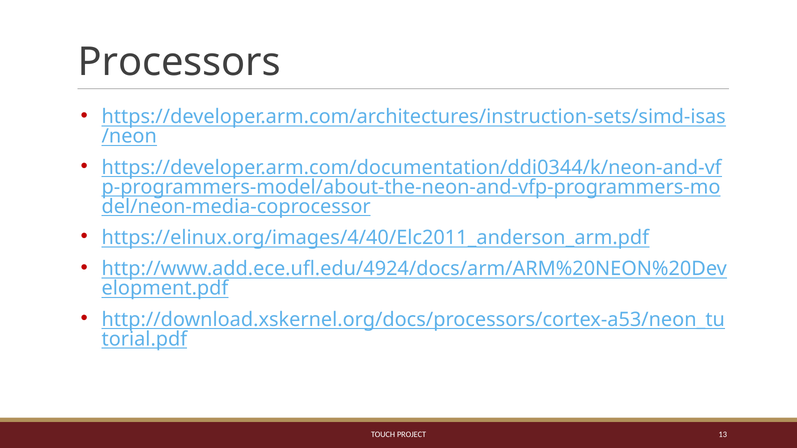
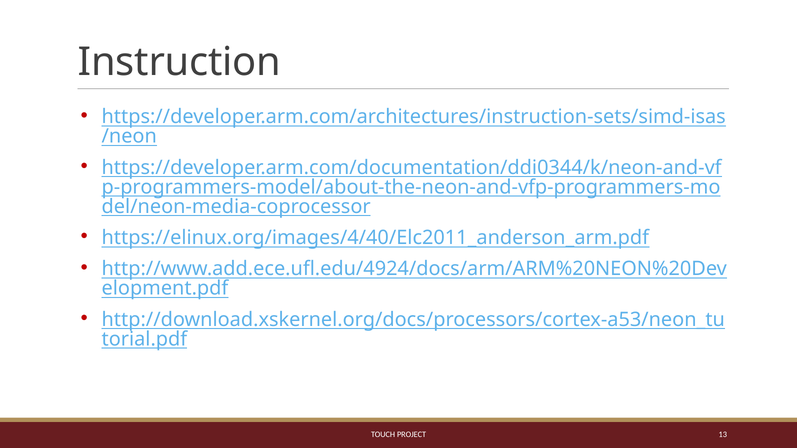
Processors: Processors -> Instruction
